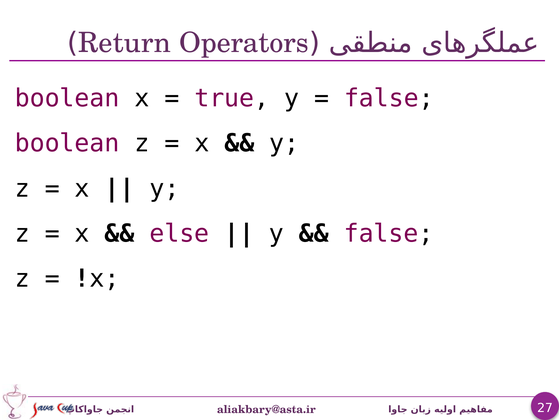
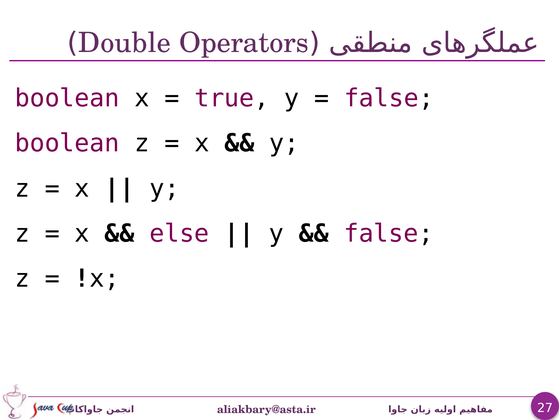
Return: Return -> Double
